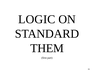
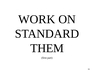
LOGIC: LOGIC -> WORK
